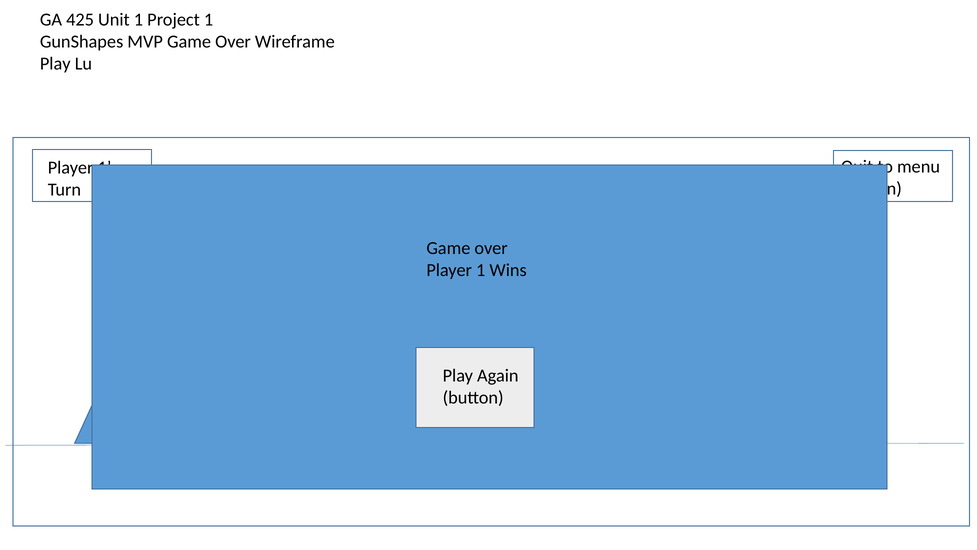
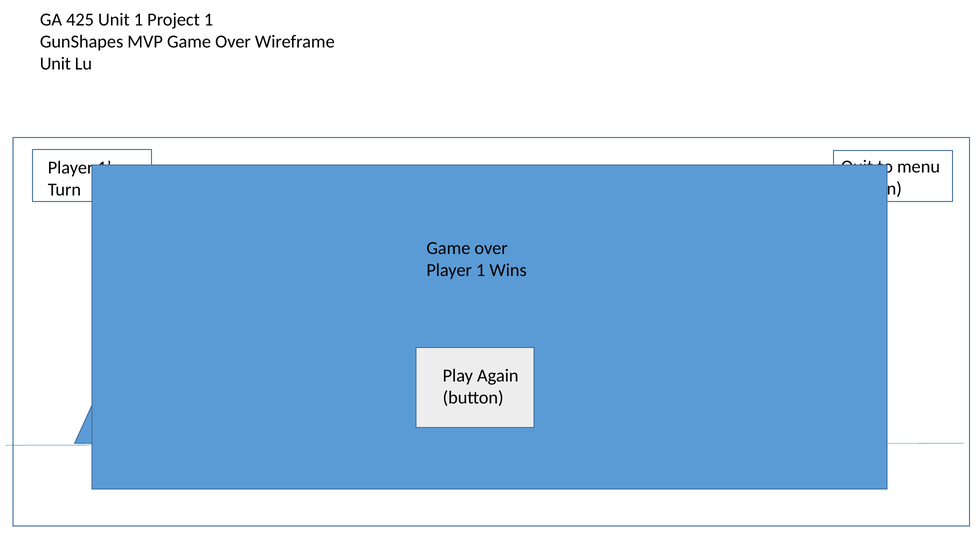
Play at (55, 64): Play -> Unit
